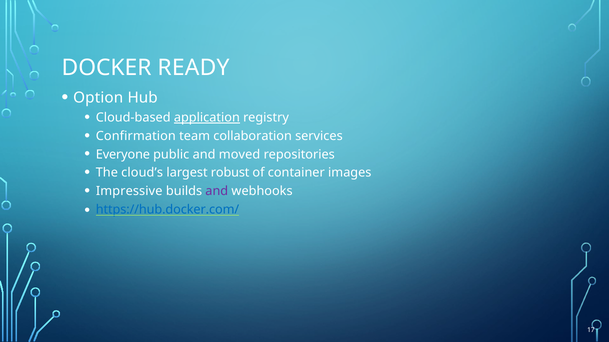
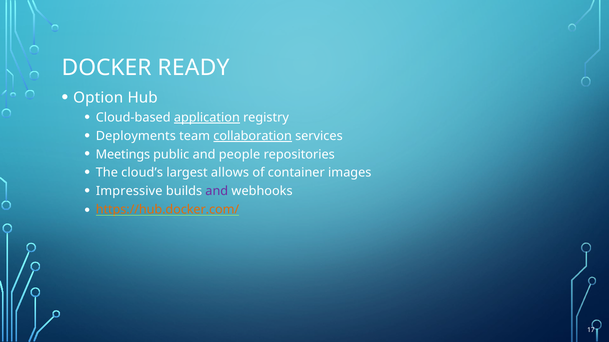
Confirmation: Confirmation -> Deployments
collaboration underline: none -> present
Everyone: Everyone -> Meetings
moved: moved -> people
robust: robust -> allows
https://hub.docker.com/ colour: blue -> orange
